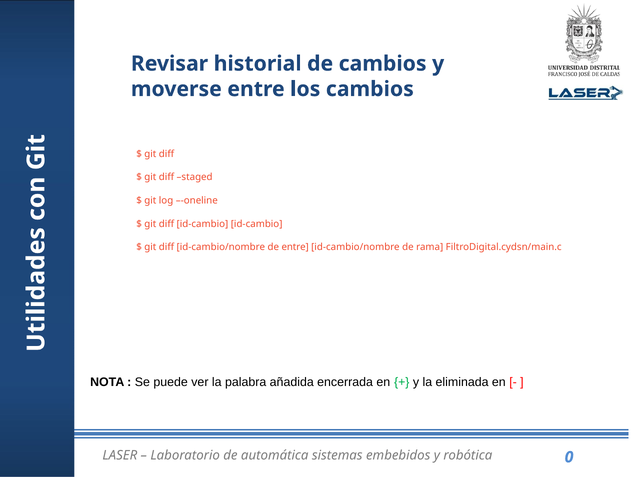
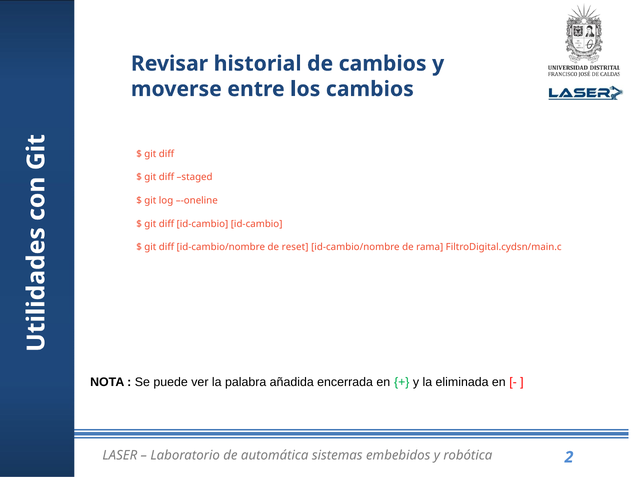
de entre: entre -> reset
0: 0 -> 2
